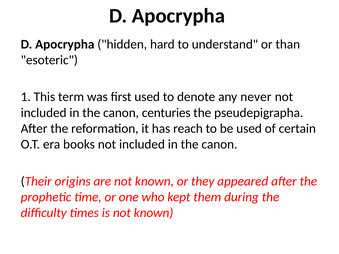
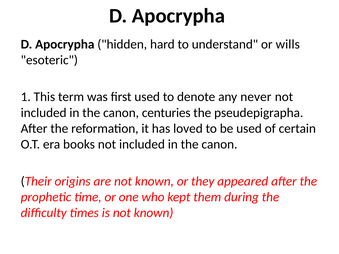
than: than -> wills
reach: reach -> loved
